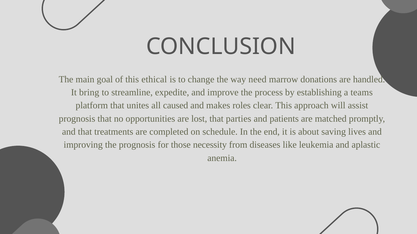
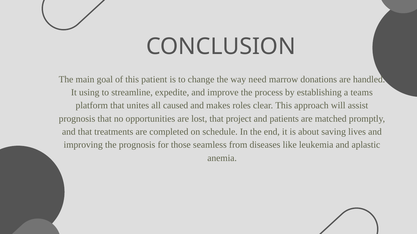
ethical: ethical -> patient
bring: bring -> using
parties: parties -> project
necessity: necessity -> seamless
